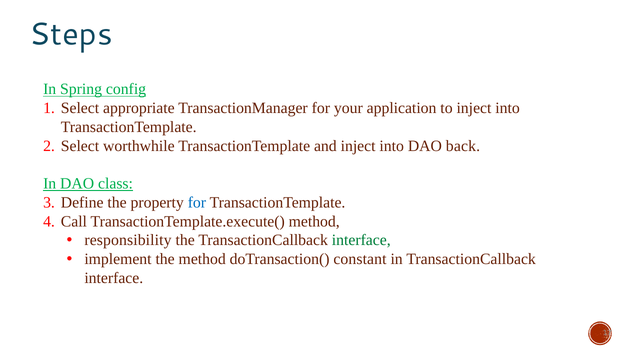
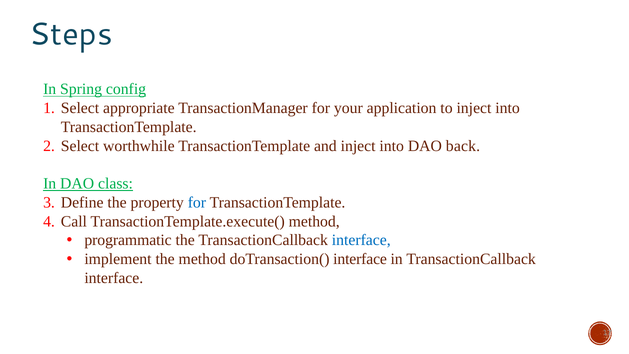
responsibility: responsibility -> programmatic
interface at (361, 240) colour: green -> blue
doTransaction( constant: constant -> interface
